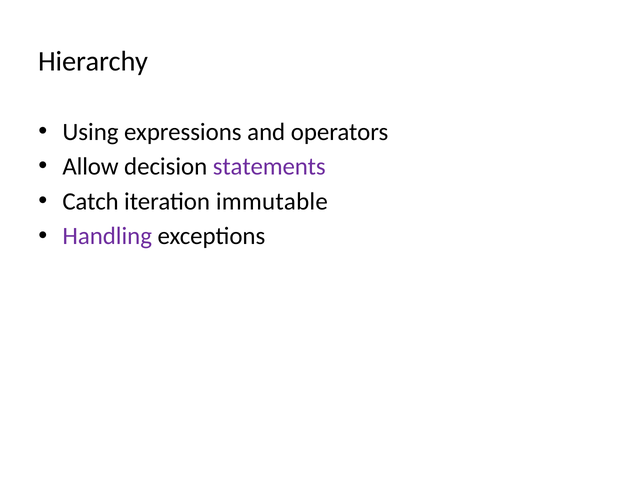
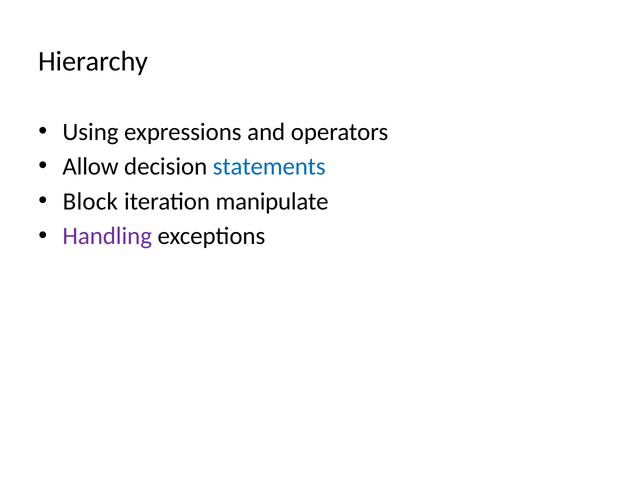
statements colour: purple -> blue
Catch: Catch -> Block
immutable: immutable -> manipulate
